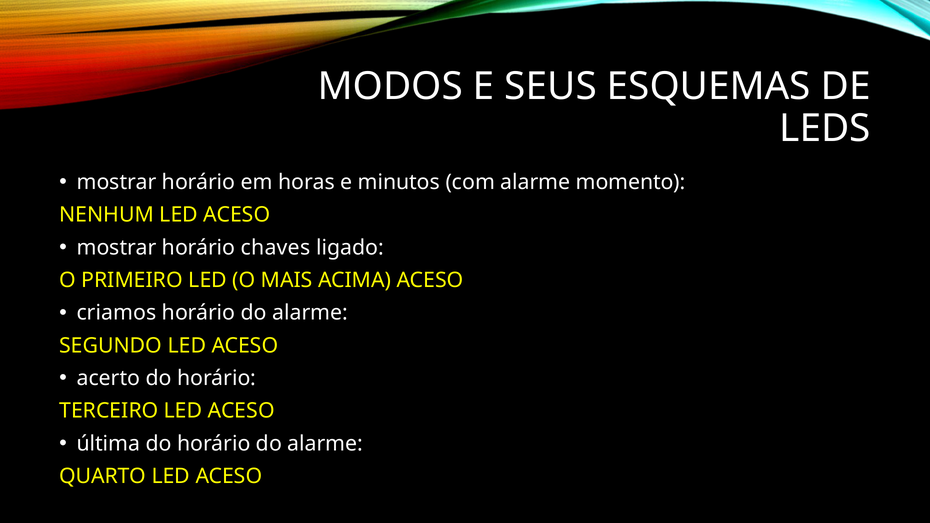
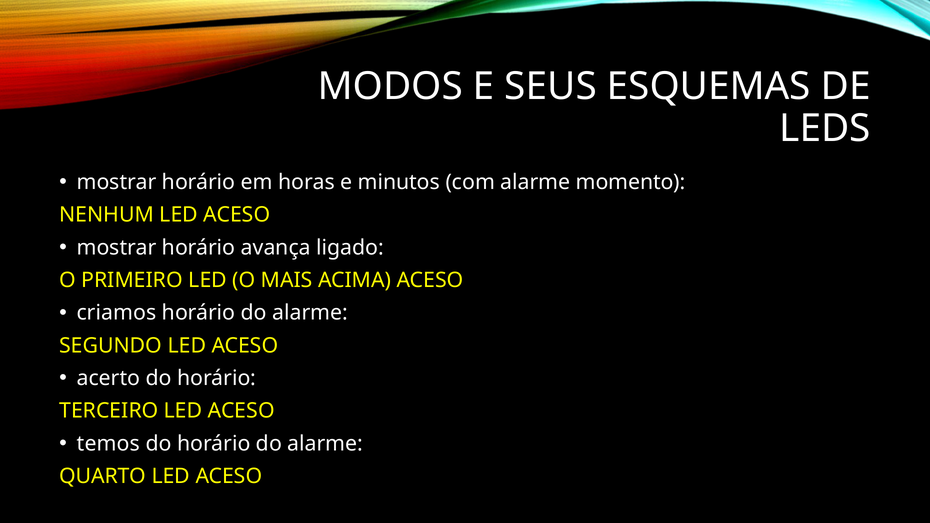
chaves: chaves -> avança
última: última -> temos
